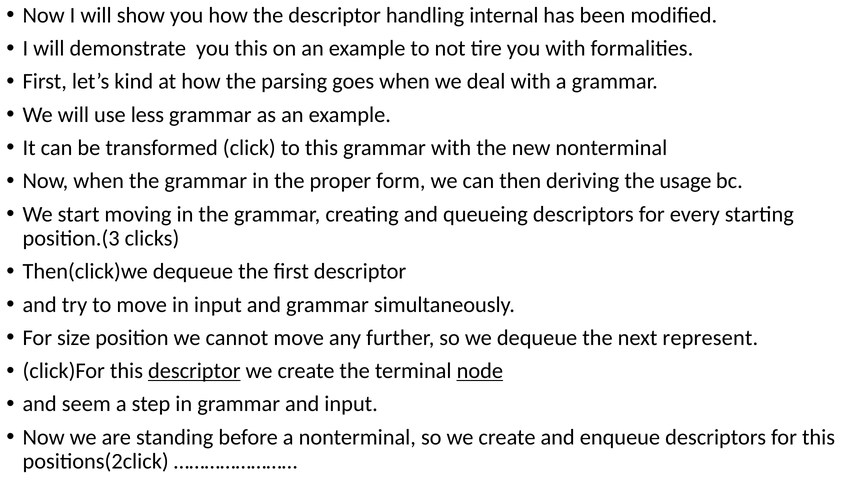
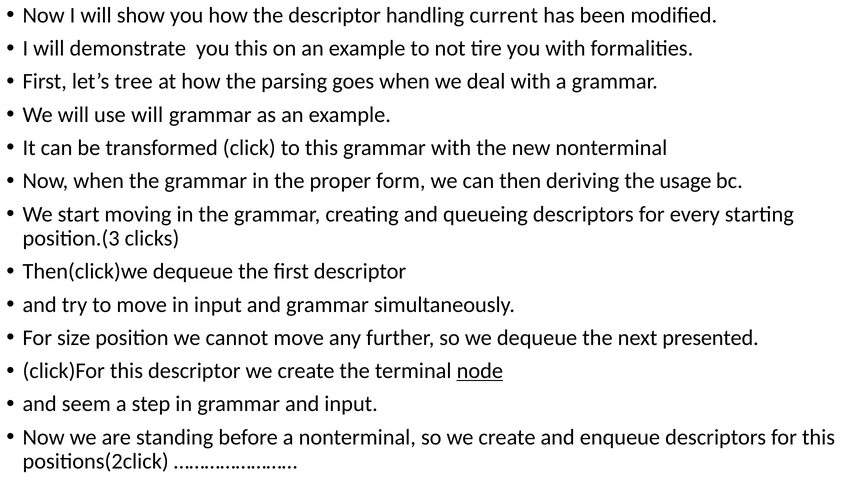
internal: internal -> current
kind: kind -> tree
use less: less -> will
represent: represent -> presented
descriptor at (194, 371) underline: present -> none
